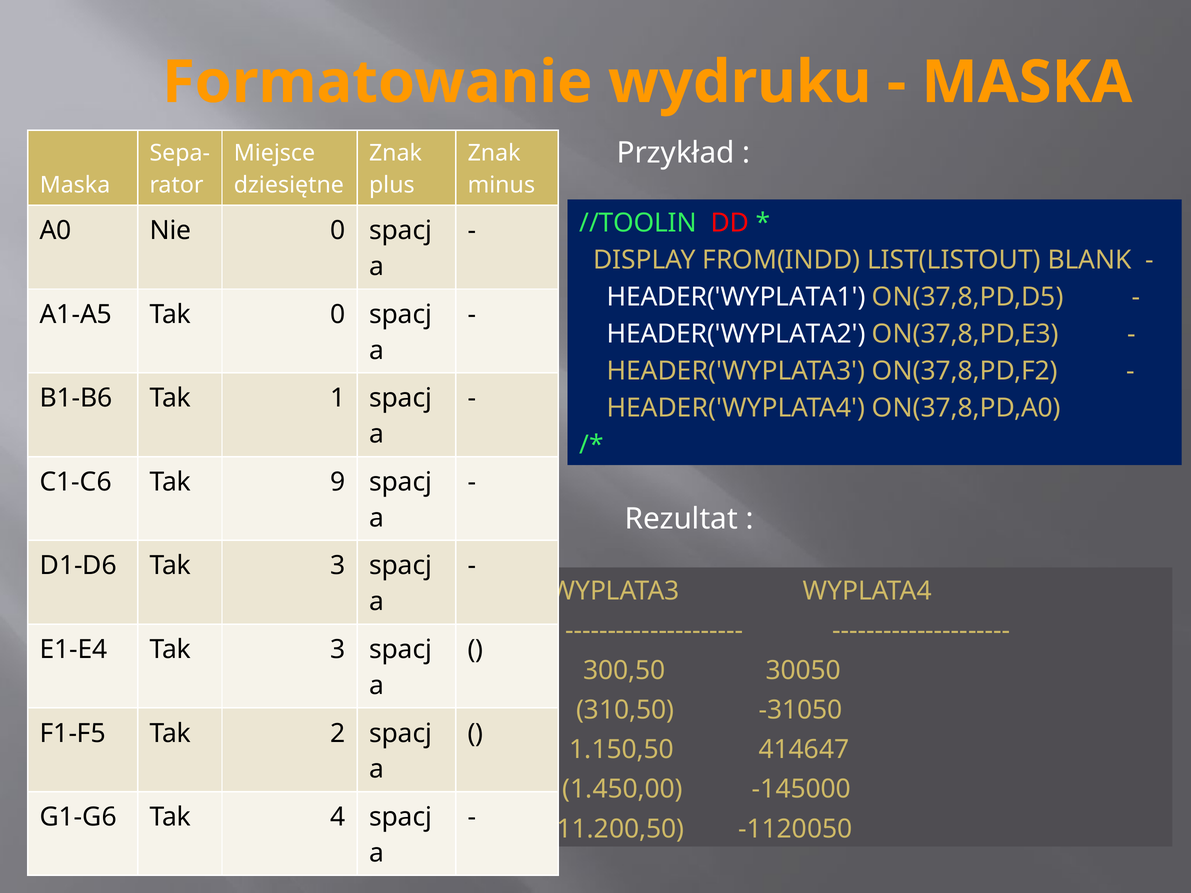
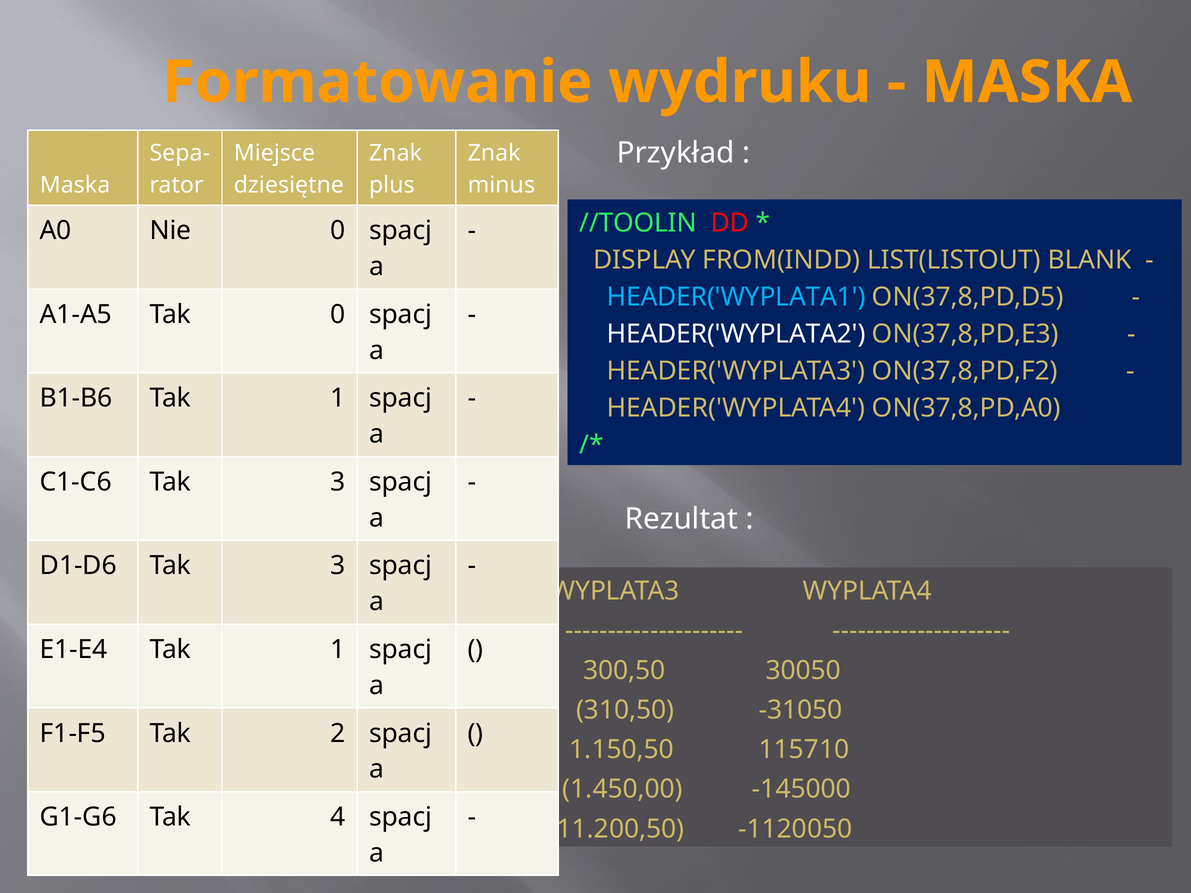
HEADER('WYPLATA1 colour: white -> light blue
C1-C6 Tak 9: 9 -> 3
E1-E4 Tak 3: 3 -> 1
414647: 414647 -> 115710
